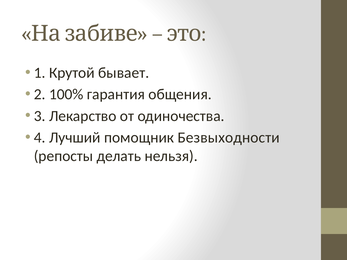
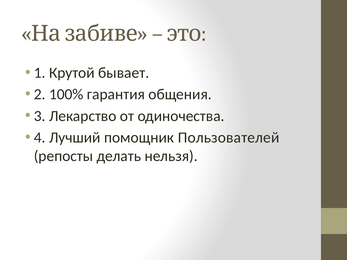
Безвыходности: Безвыходности -> Пользователей
